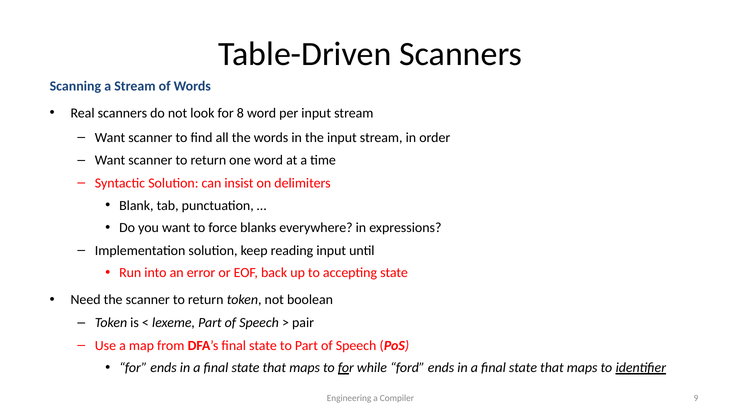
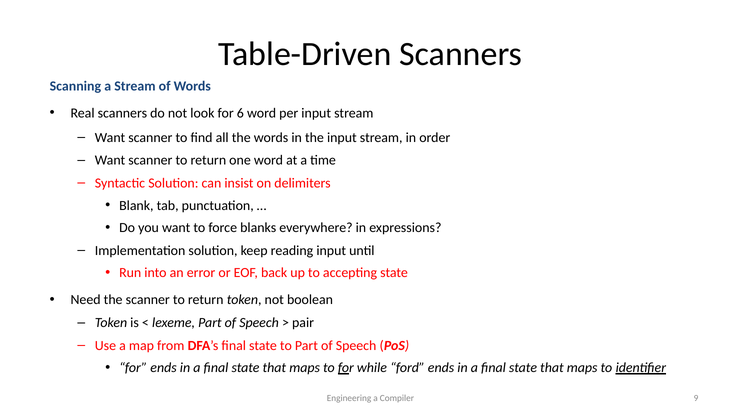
8: 8 -> 6
